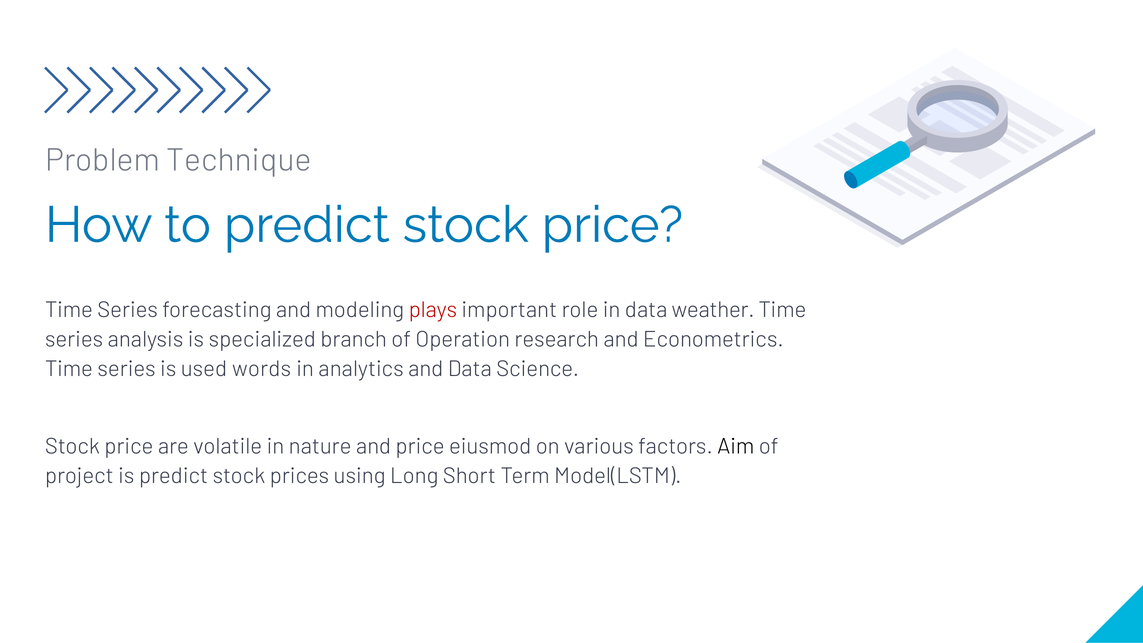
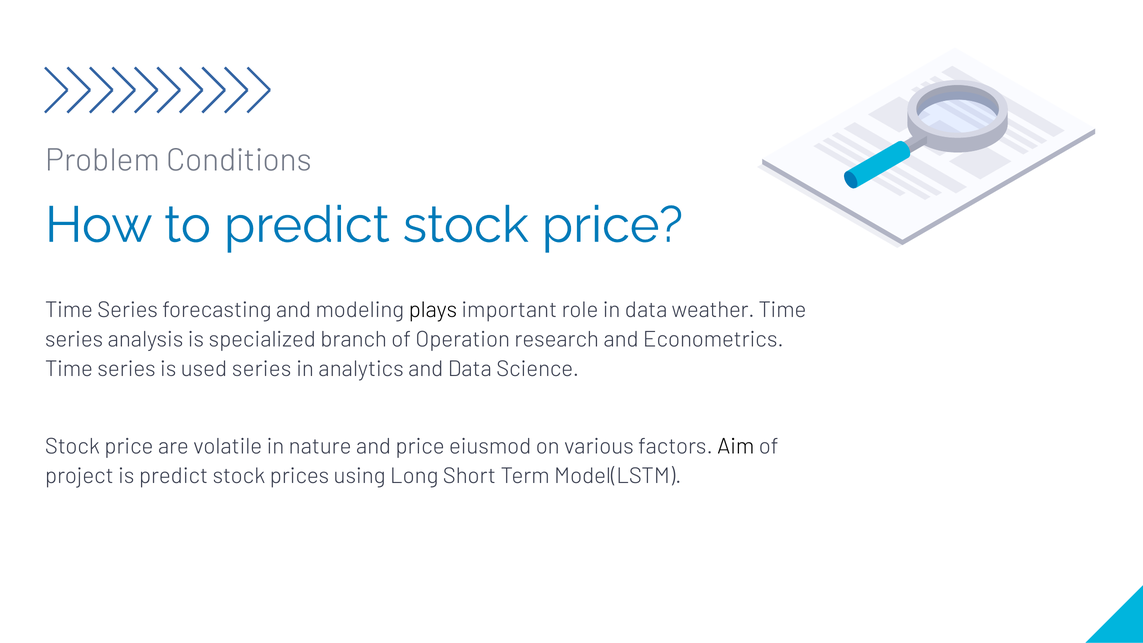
Technique: Technique -> Conditions
plays colour: red -> black
used words: words -> series
